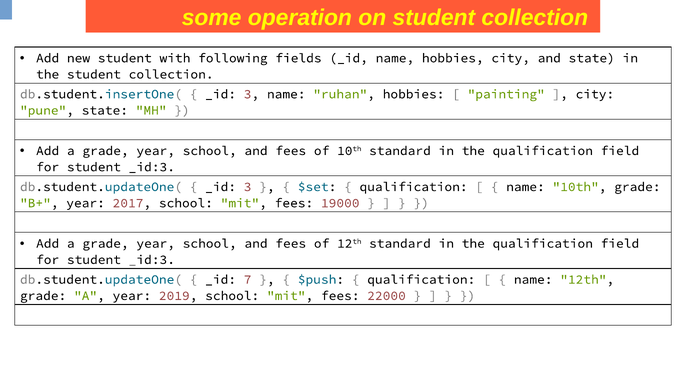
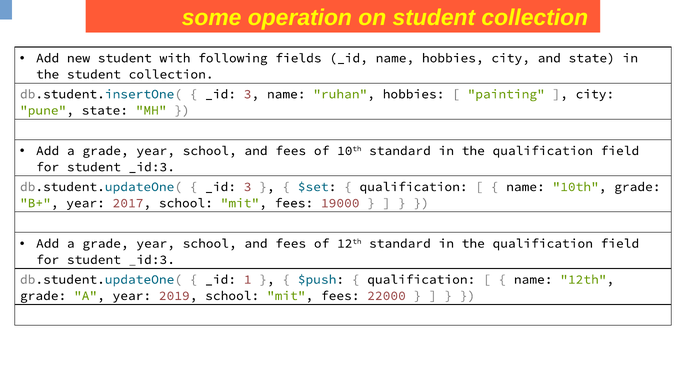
7: 7 -> 1
